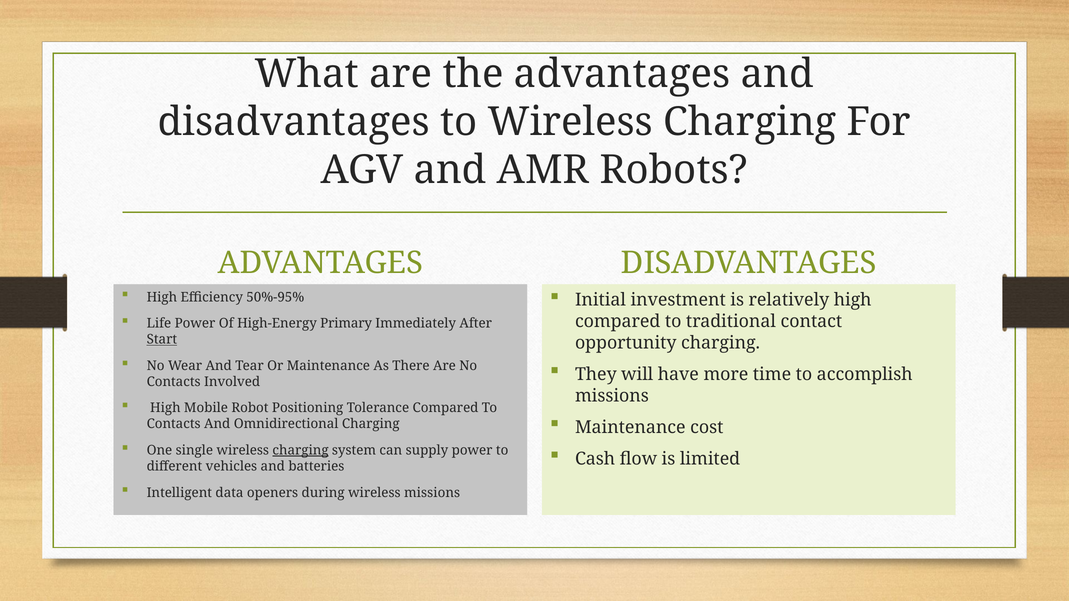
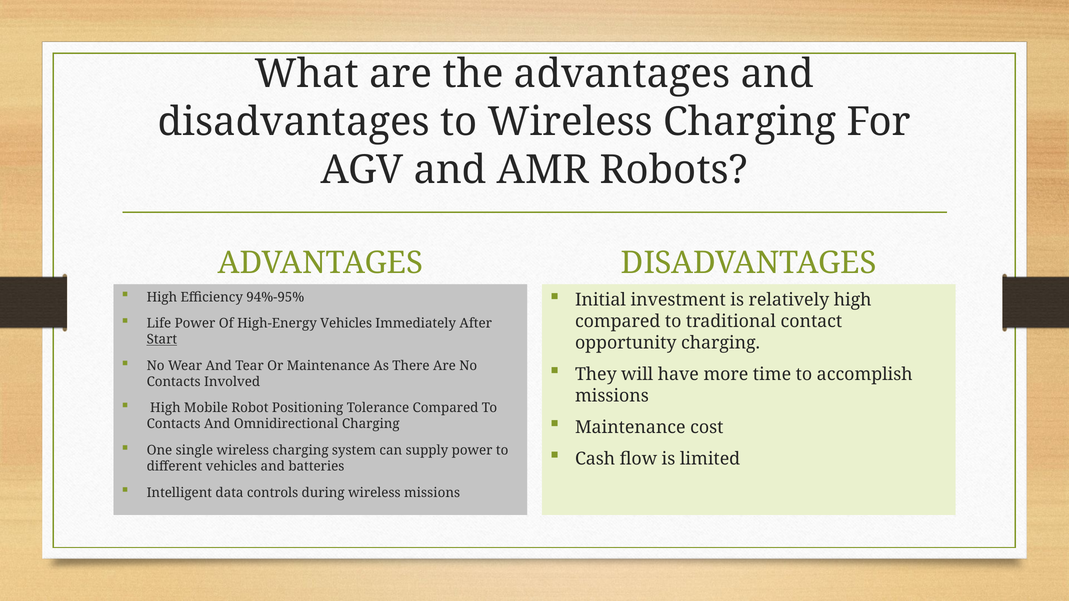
50%-95%: 50%-95% -> 94%-95%
High-Energy Primary: Primary -> Vehicles
charging at (301, 451) underline: present -> none
openers: openers -> controls
